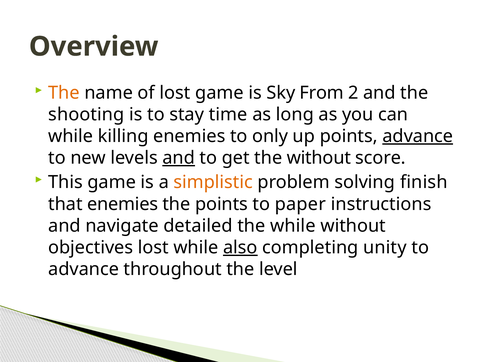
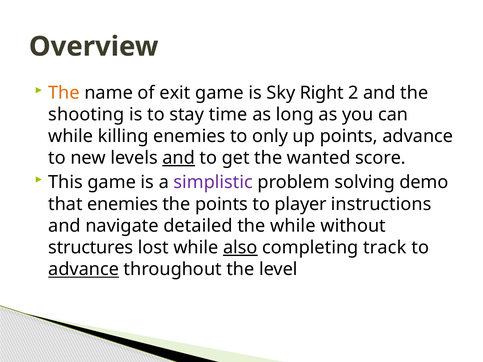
of lost: lost -> exit
From: From -> Right
advance at (418, 136) underline: present -> none
the without: without -> wanted
simplistic colour: orange -> purple
finish: finish -> demo
paper: paper -> player
objectives: objectives -> structures
unity: unity -> track
advance at (84, 269) underline: none -> present
